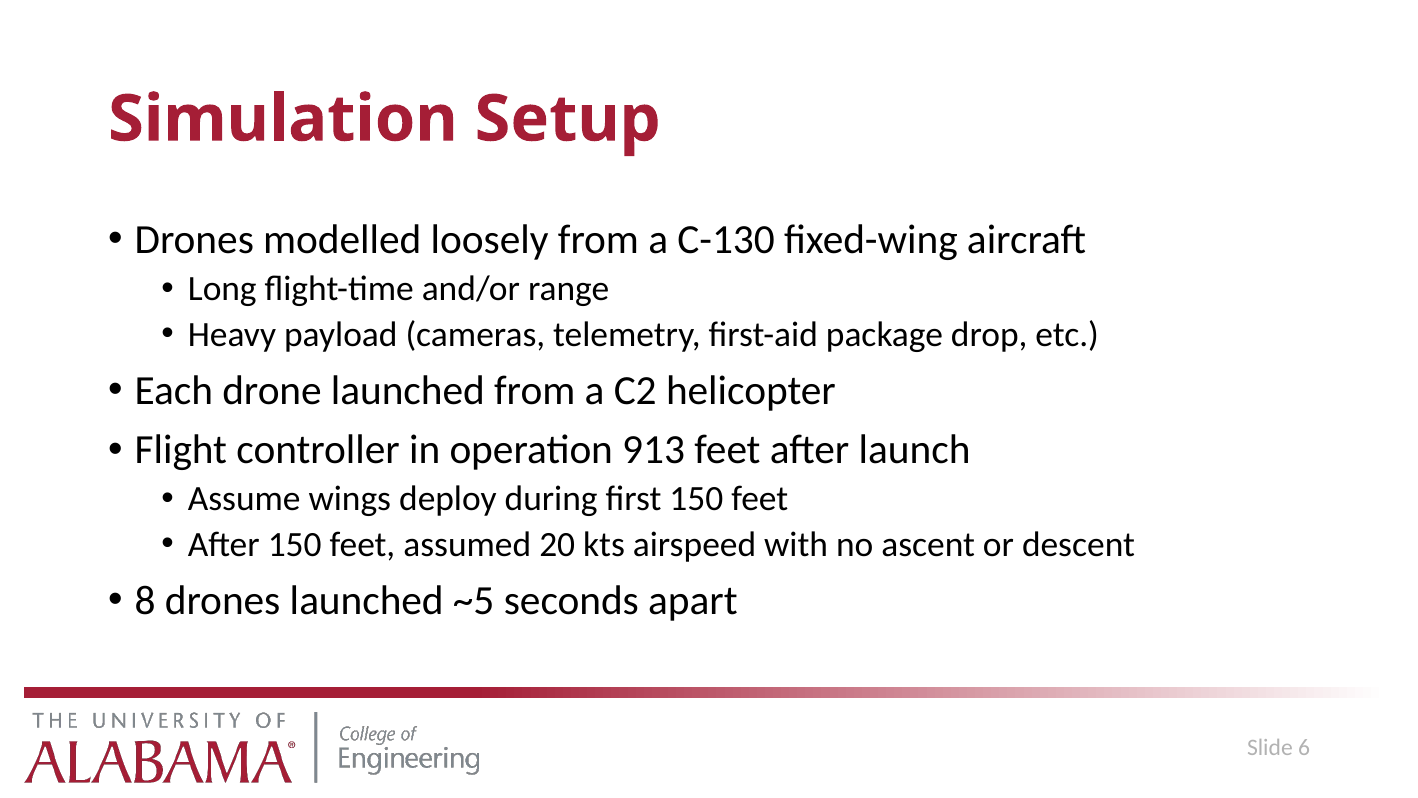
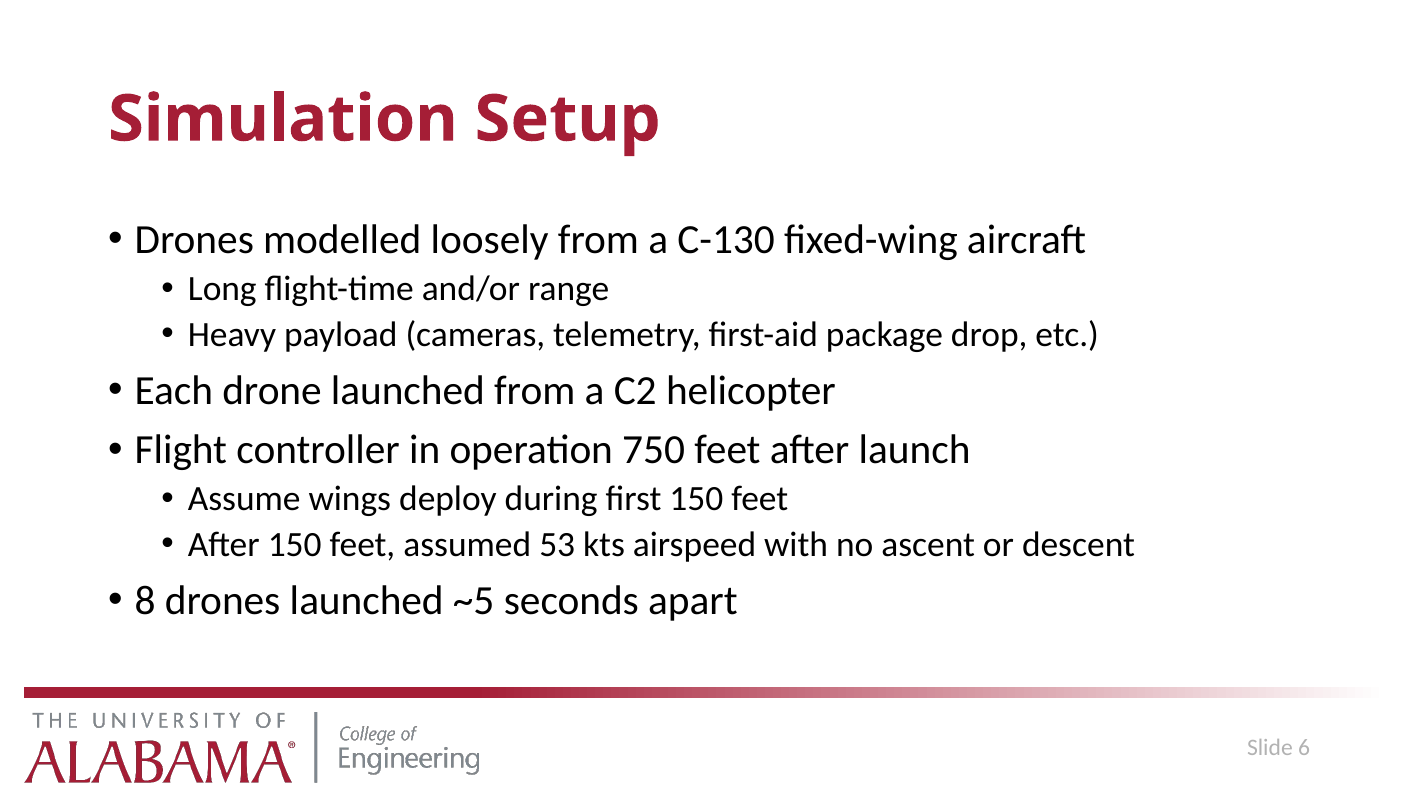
913: 913 -> 750
20: 20 -> 53
